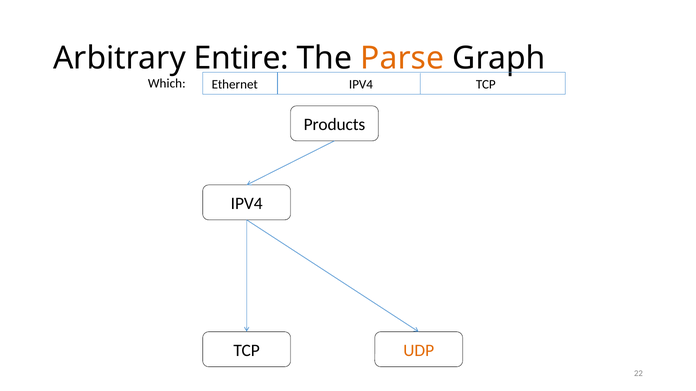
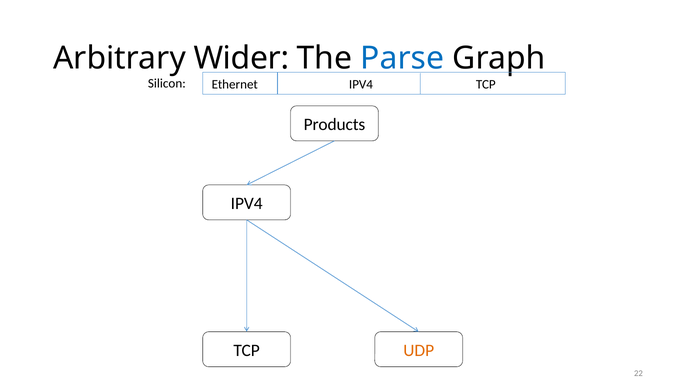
Entire: Entire -> Wider
Parse colour: orange -> blue
Which: Which -> Silicon
